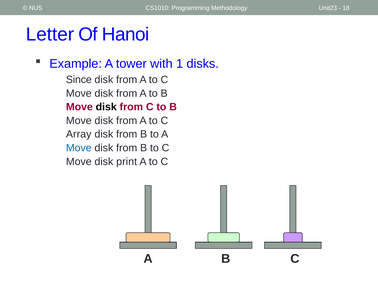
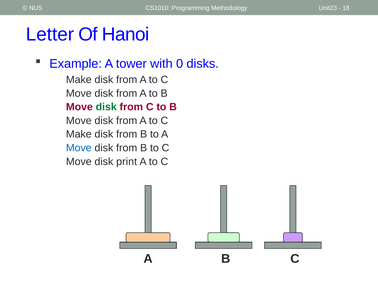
1: 1 -> 0
Since at (79, 80): Since -> Make
disk at (106, 107) colour: black -> green
Array at (79, 135): Array -> Make
